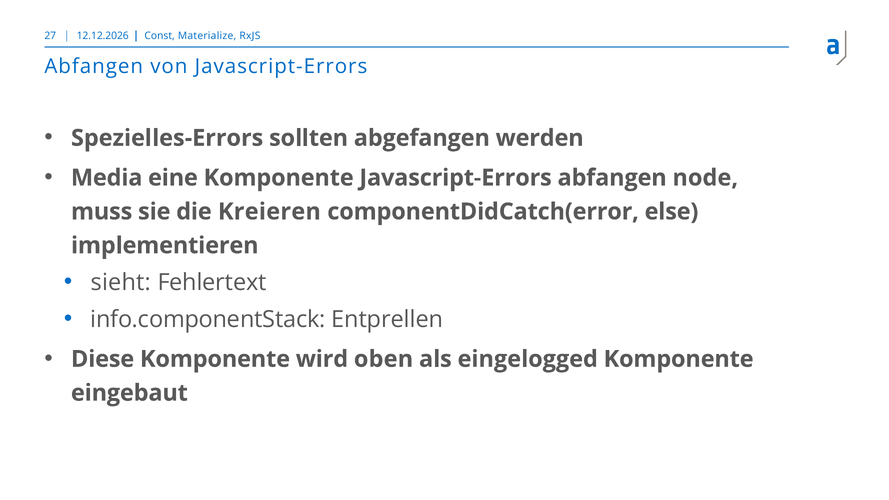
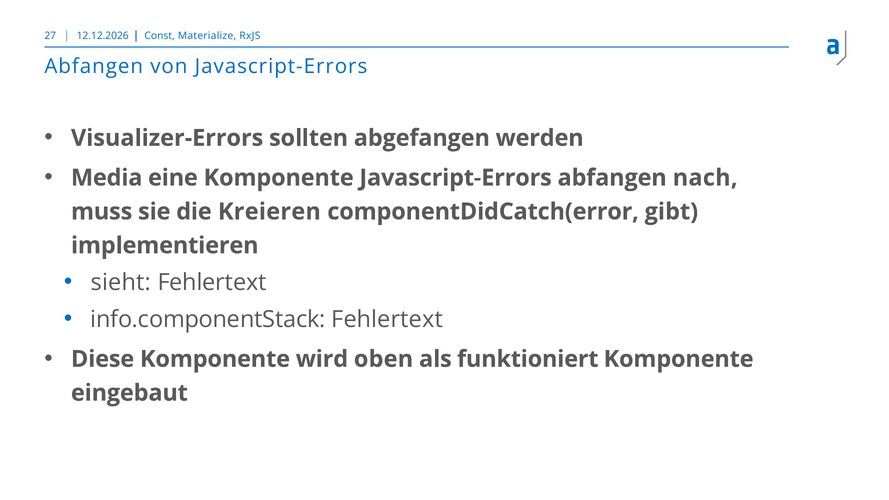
Spezielles-Errors: Spezielles-Errors -> Visualizer-Errors
node: node -> nach
else: else -> gibt
info.componentStack Entprellen: Entprellen -> Fehlertext
eingelogged: eingelogged -> funktioniert
